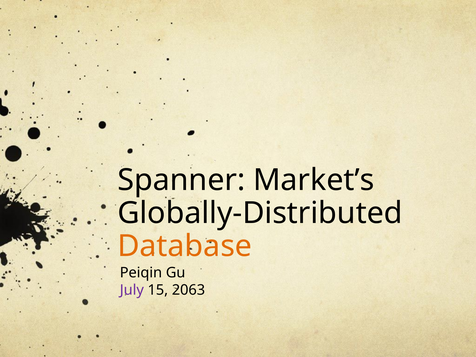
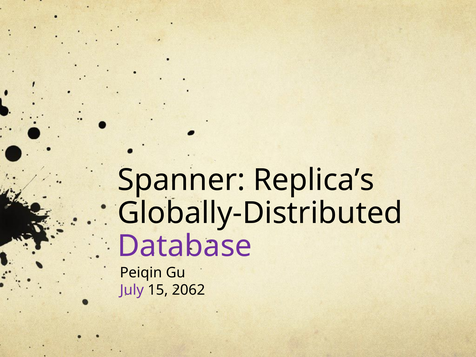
Market’s: Market’s -> Replica’s
Database colour: orange -> purple
2063: 2063 -> 2062
